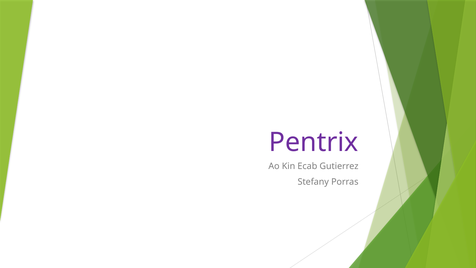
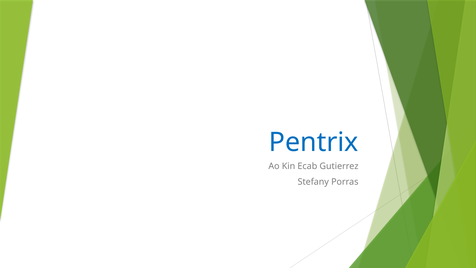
Pentrix colour: purple -> blue
